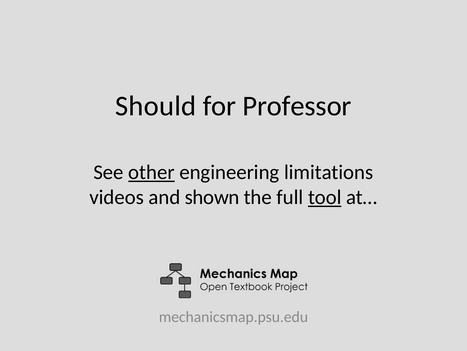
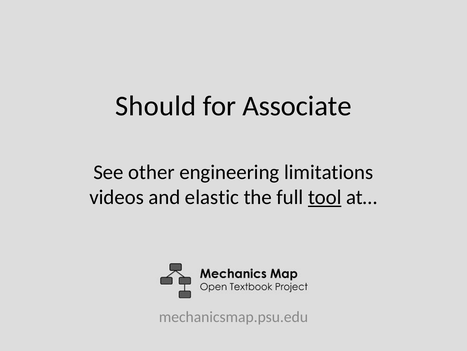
Professor: Professor -> Associate
other underline: present -> none
shown: shown -> elastic
